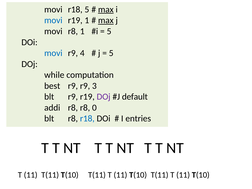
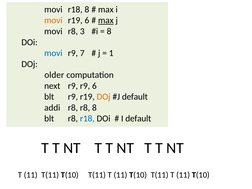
r18 5: 5 -> 8
max at (106, 9) underline: present -> none
movi at (53, 20) colour: blue -> orange
r19 1: 1 -> 6
r8 1: 1 -> 3
5 at (109, 31): 5 -> 8
4: 4 -> 7
5 at (111, 53): 5 -> 1
while: while -> older
best: best -> next
r9 3: 3 -> 6
DOj at (104, 97) colour: purple -> orange
r8 0: 0 -> 8
I entries: entries -> default
